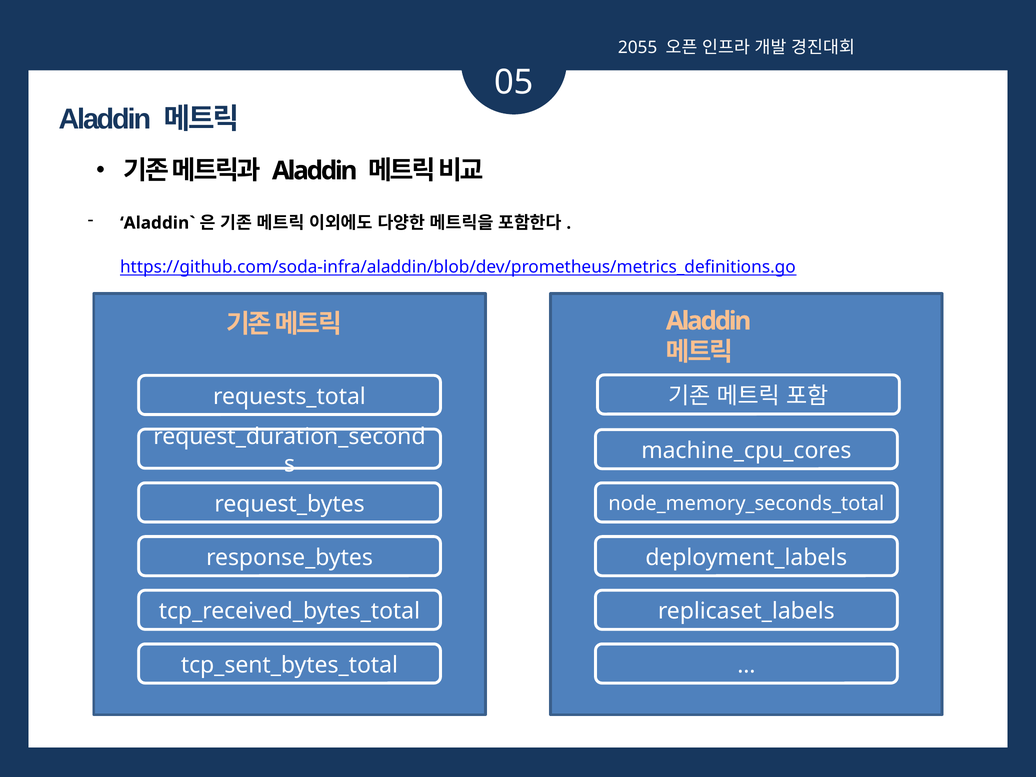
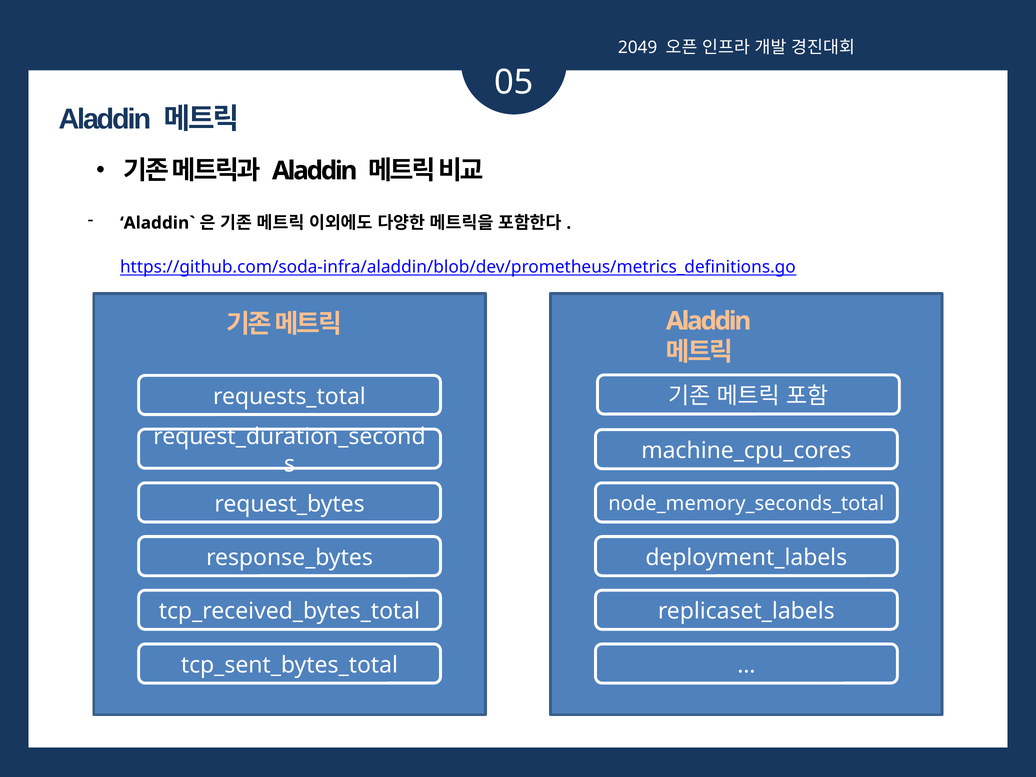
2055: 2055 -> 2049
